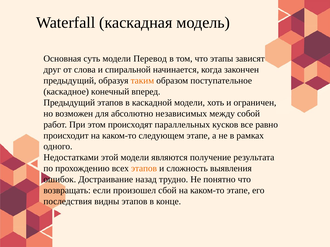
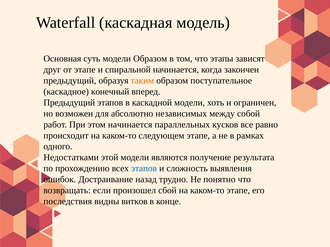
модели Перевод: Перевод -> Образом
от слова: слова -> этапе
этом происходят: происходят -> начинается
этапов at (144, 169) colour: orange -> blue
видны этапов: этапов -> витков
